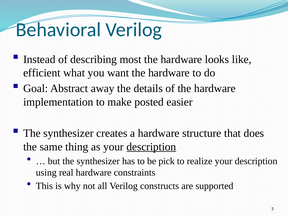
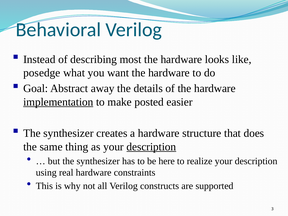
efficient: efficient -> posedge
implementation underline: none -> present
pick: pick -> here
